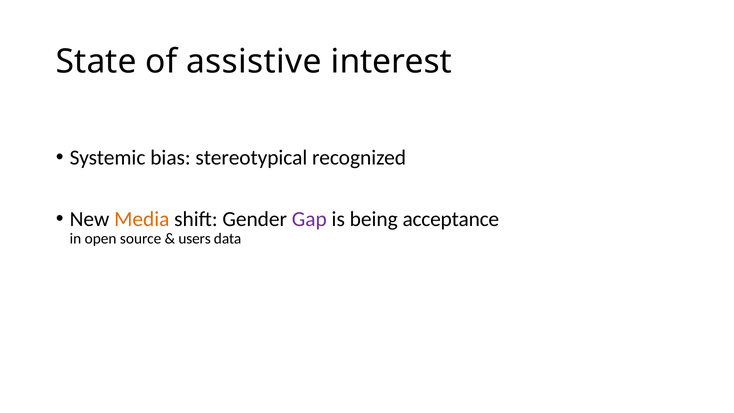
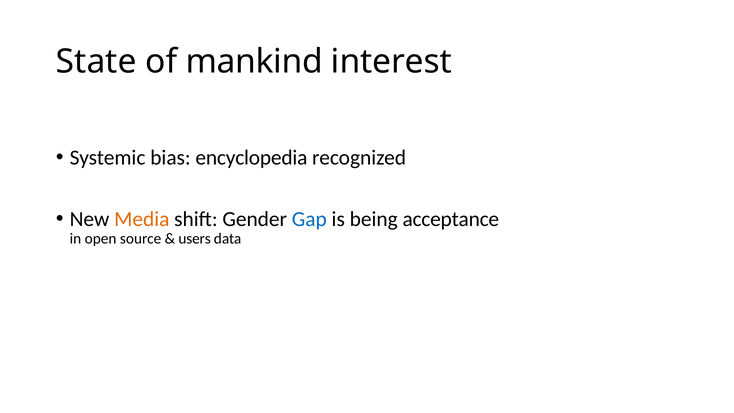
assistive: assistive -> mankind
stereotypical: stereotypical -> encyclopedia
Gap colour: purple -> blue
